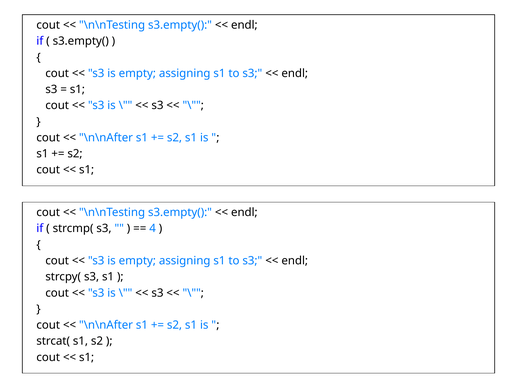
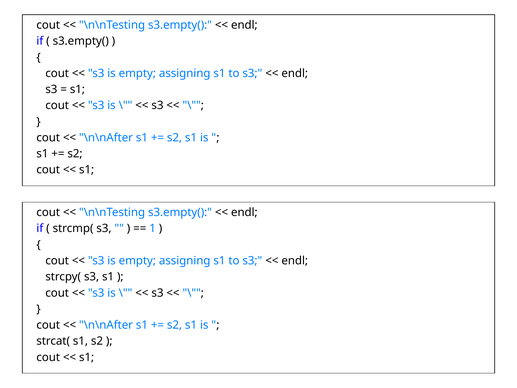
4: 4 -> 1
